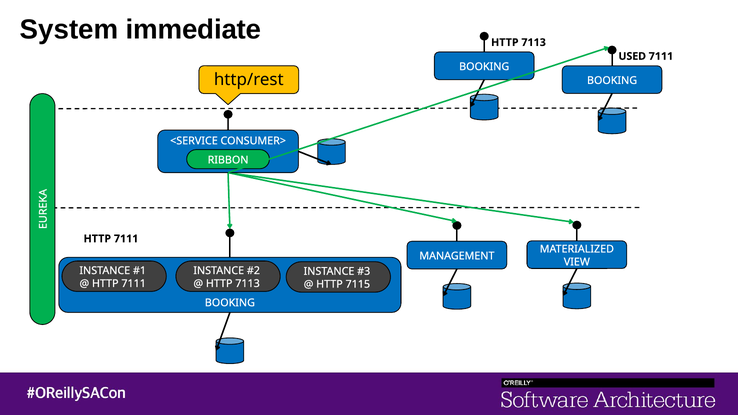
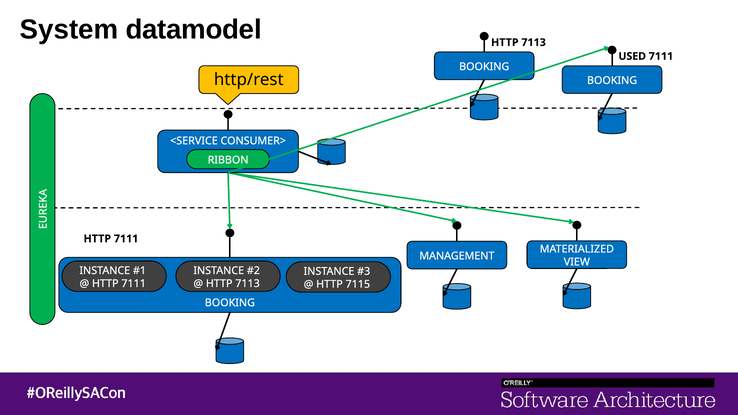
immediate: immediate -> datamodel
